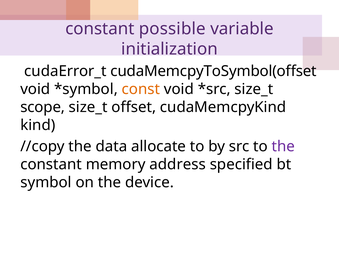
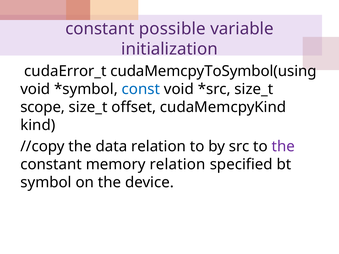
cudaMemcpyToSymbol(offset: cudaMemcpyToSymbol(offset -> cudaMemcpyToSymbol(using
const colour: orange -> blue
data allocate: allocate -> relation
memory address: address -> relation
